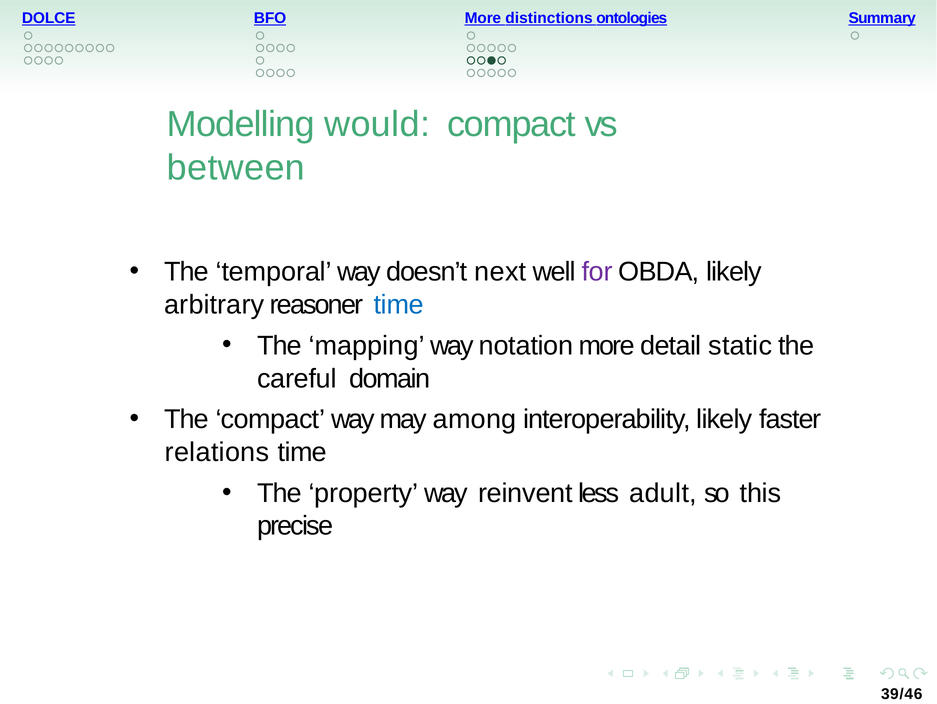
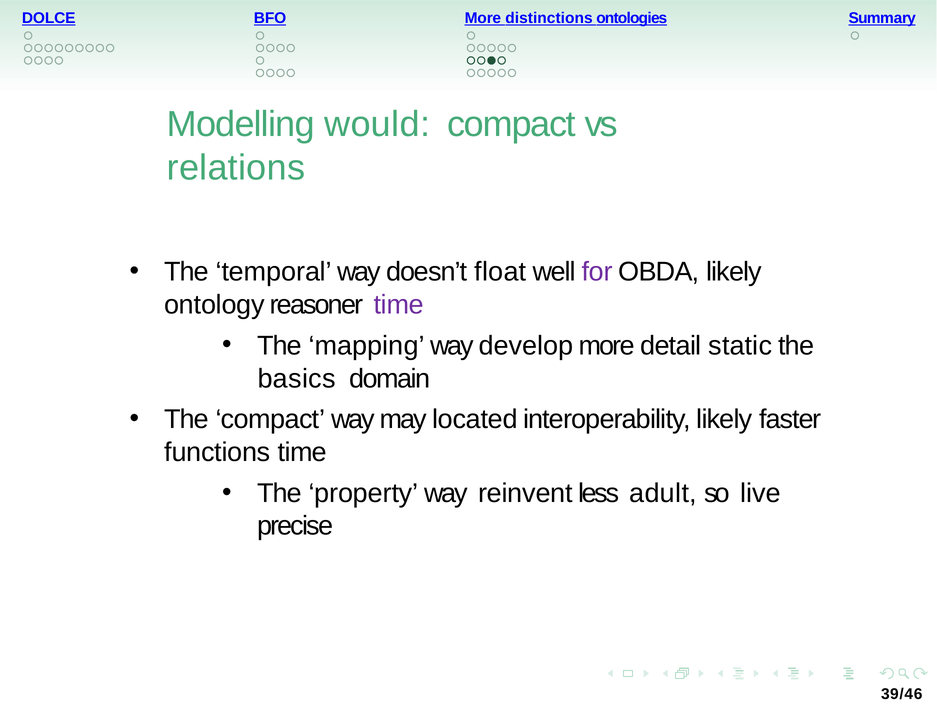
between: between -> relations
next: next -> float
arbitrary: arbitrary -> ontology
time at (399, 305) colour: blue -> purple
notation: notation -> develop
careful: careful -> basics
among: among -> located
relations: relations -> functions
this: this -> live
